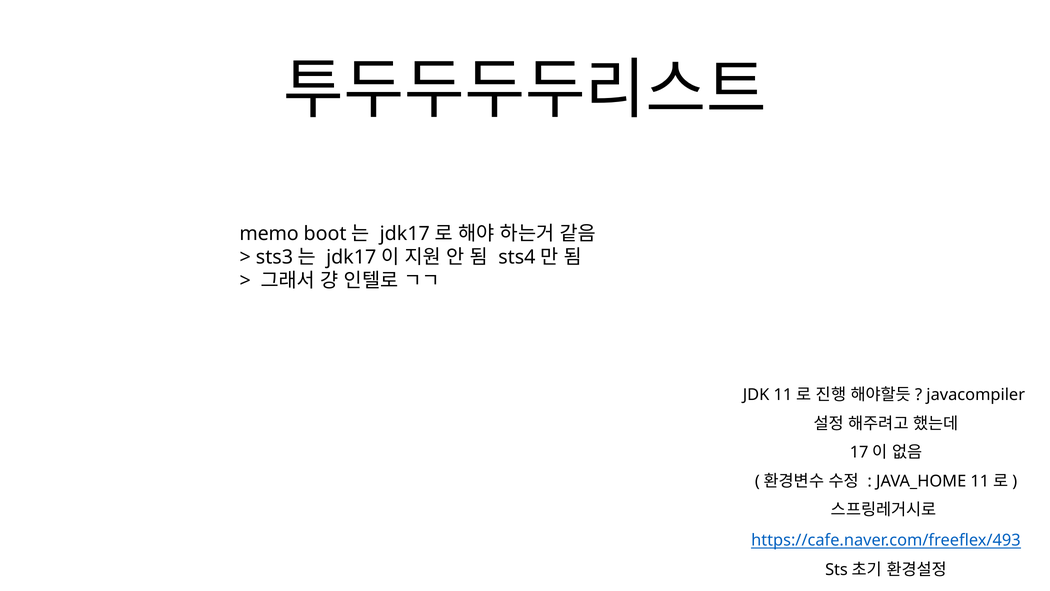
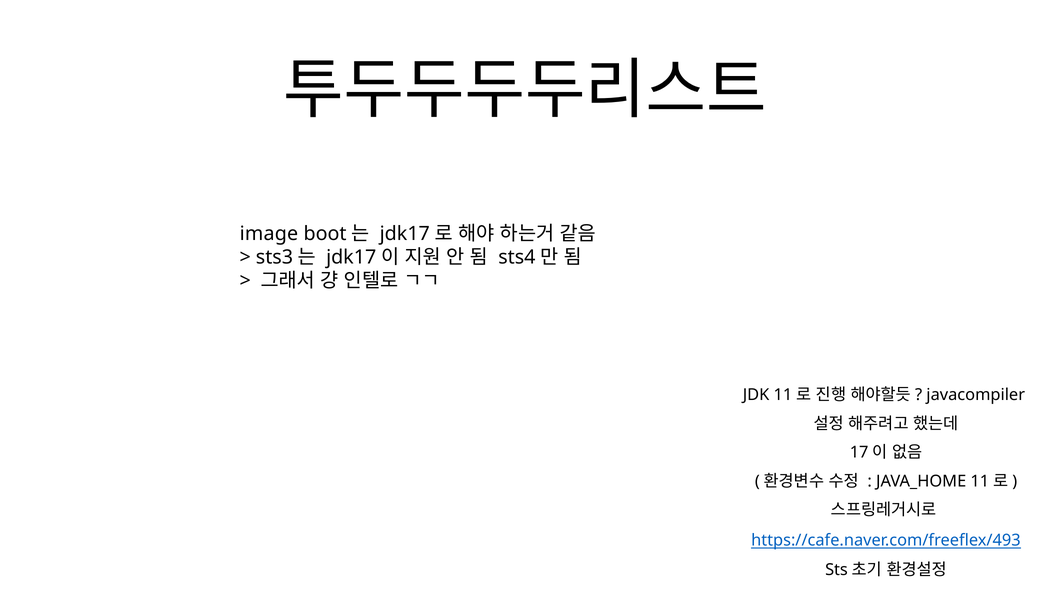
memo: memo -> image
